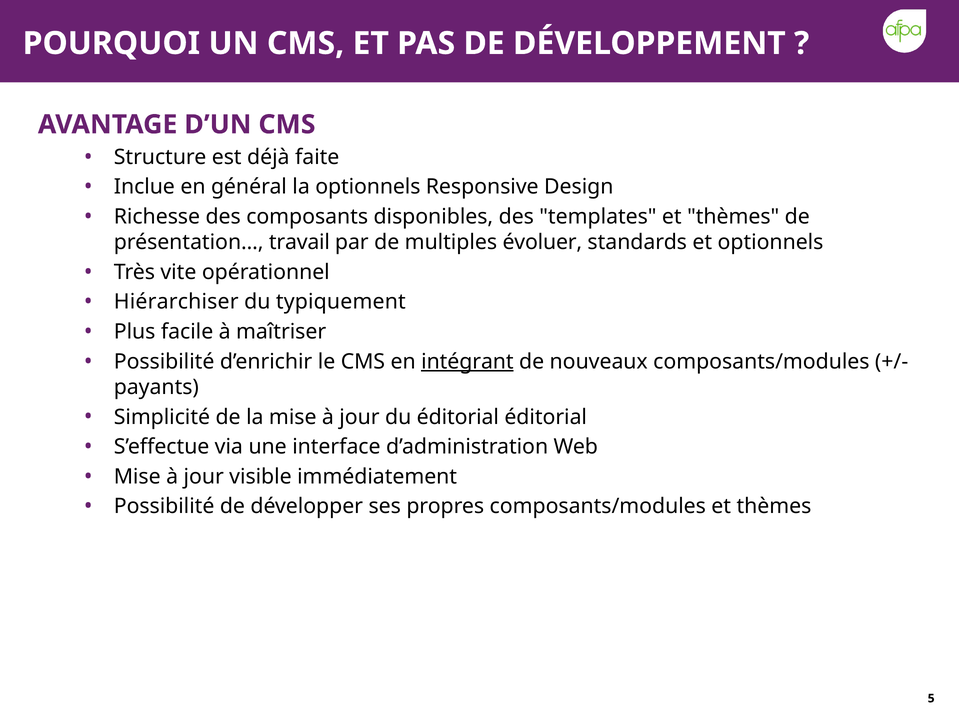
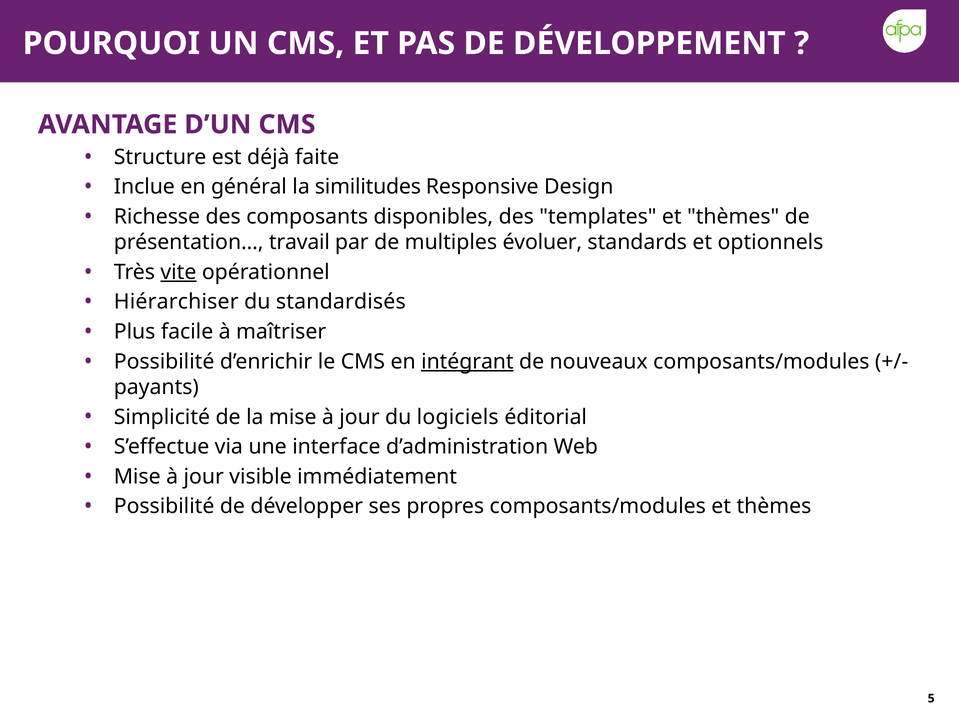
la optionnels: optionnels -> similitudes
vite underline: none -> present
typiquement: typiquement -> standardisés
du éditorial: éditorial -> logiciels
